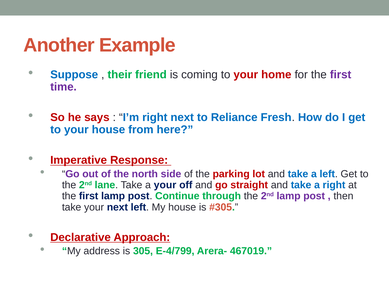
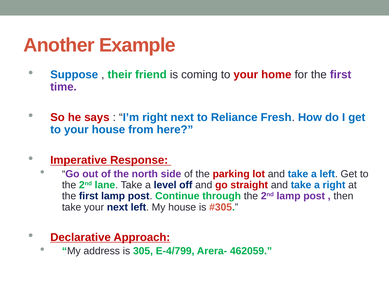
a your: your -> level
467019: 467019 -> 462059
